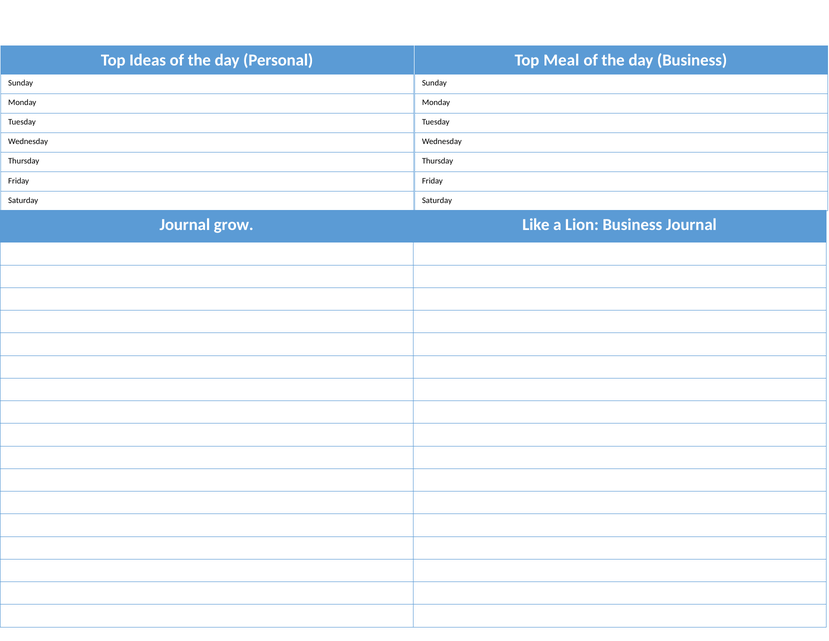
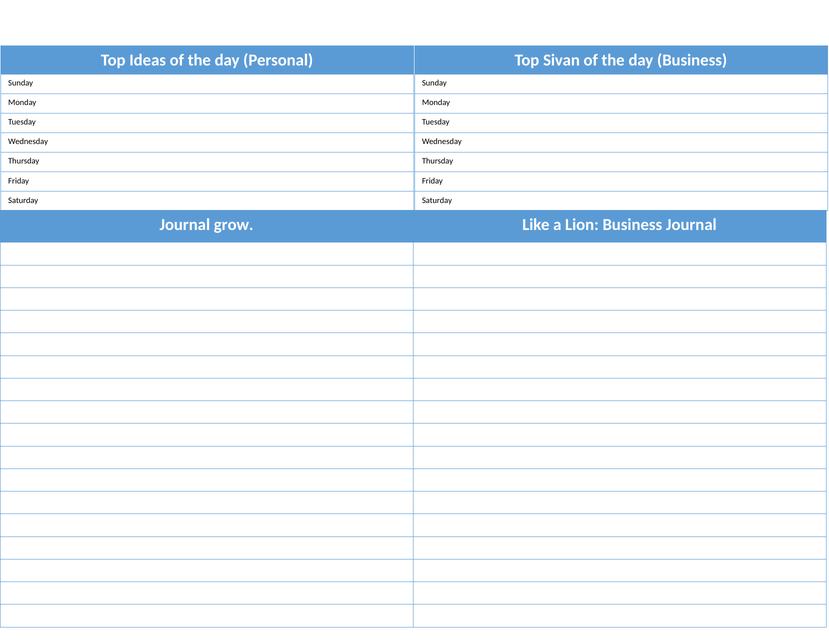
Meal: Meal -> Sivan
